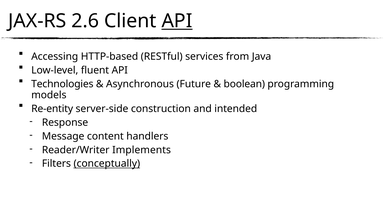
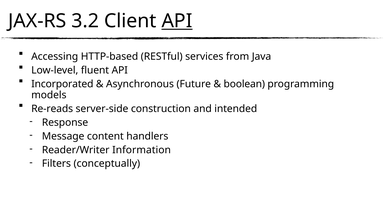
2.6: 2.6 -> 3.2
Technologies: Technologies -> Incorporated
Re-entity: Re-entity -> Re-reads
Implements: Implements -> Information
conceptually underline: present -> none
